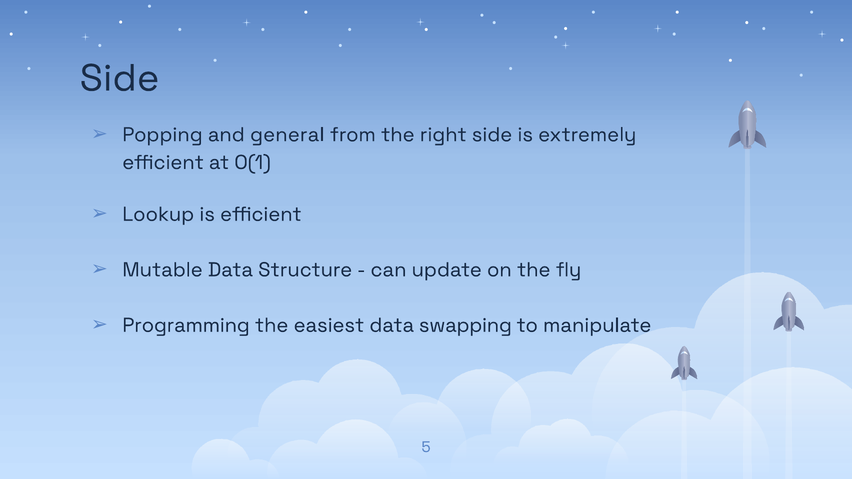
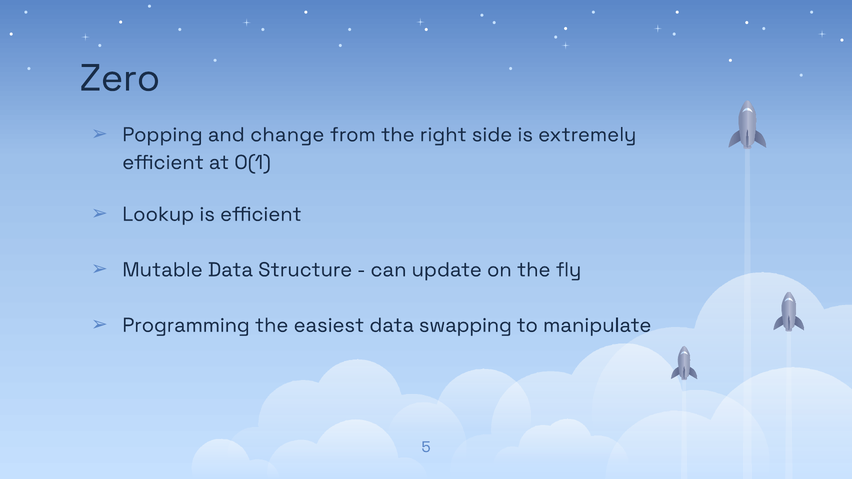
Side at (120, 78): Side -> Zero
general: general -> change
